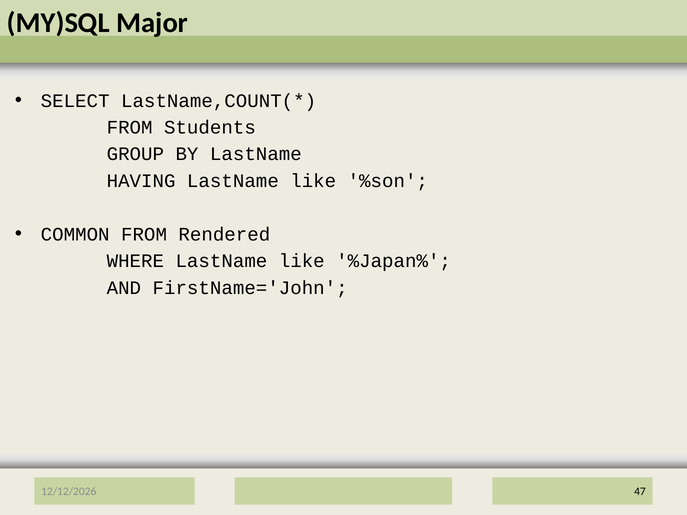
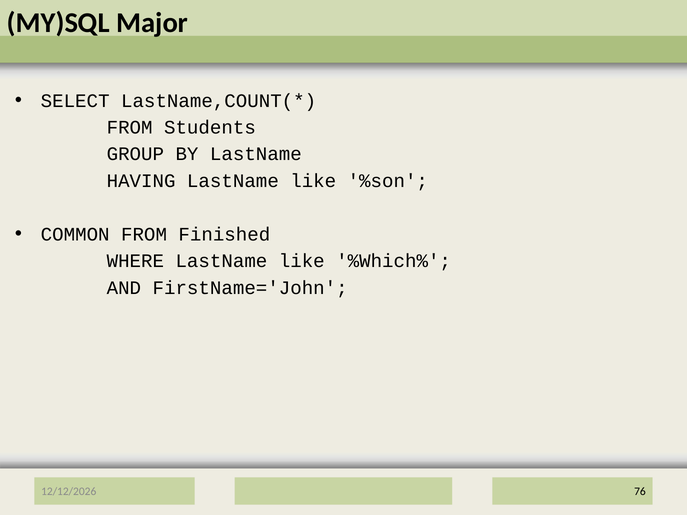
Rendered: Rendered -> Finished
%Japan%: %Japan% -> %Which%
47: 47 -> 76
